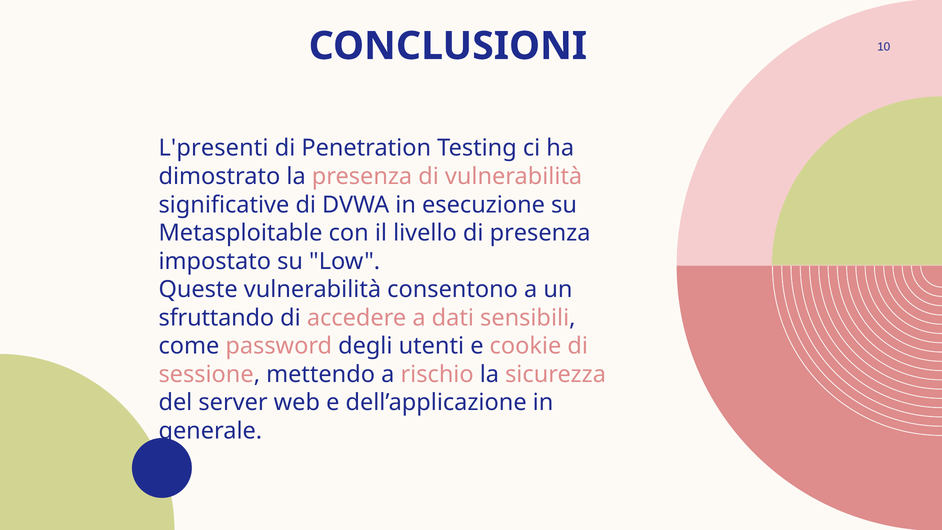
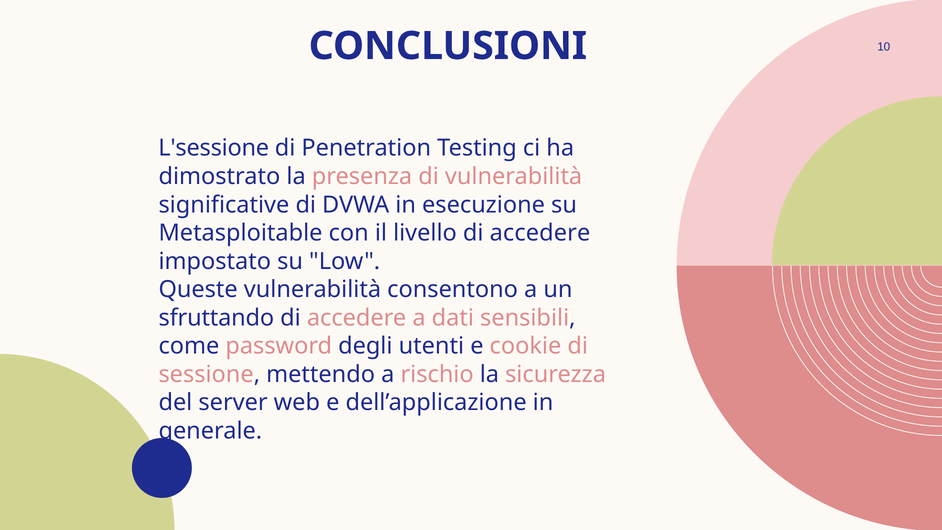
L'presenti: L'presenti -> L'sessione
livello di presenza: presenza -> accedere
